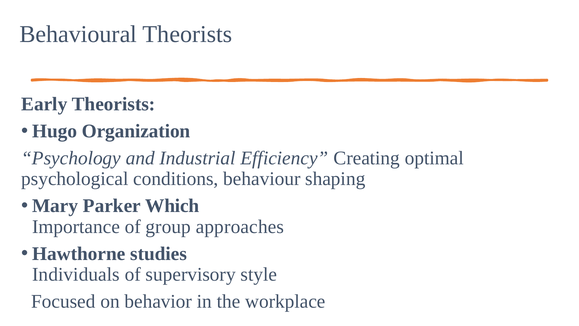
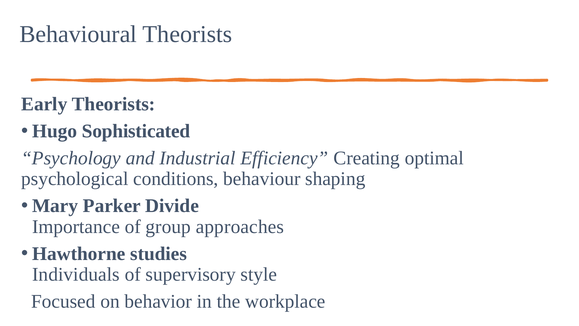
Organization: Organization -> Sophisticated
Which: Which -> Divide
